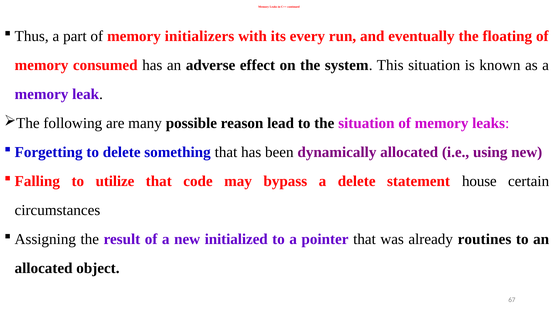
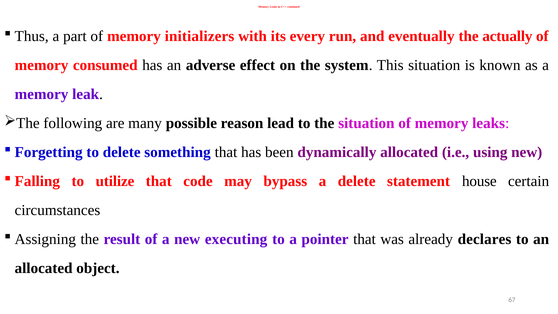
floating: floating -> actually
initialized: initialized -> executing
routines: routines -> declares
